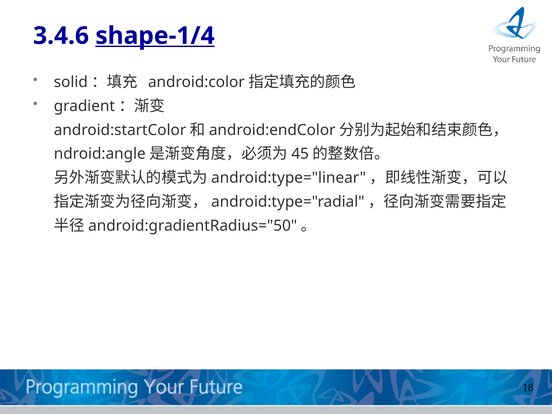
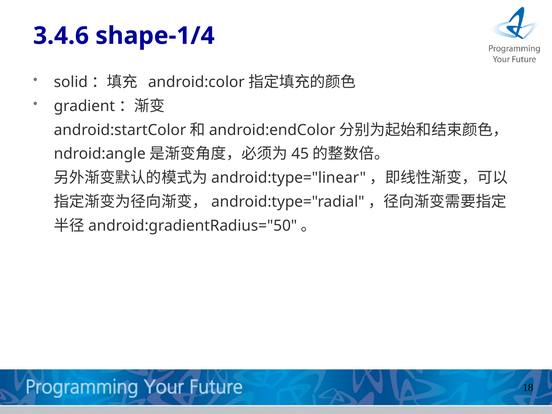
shape-1/4 underline: present -> none
